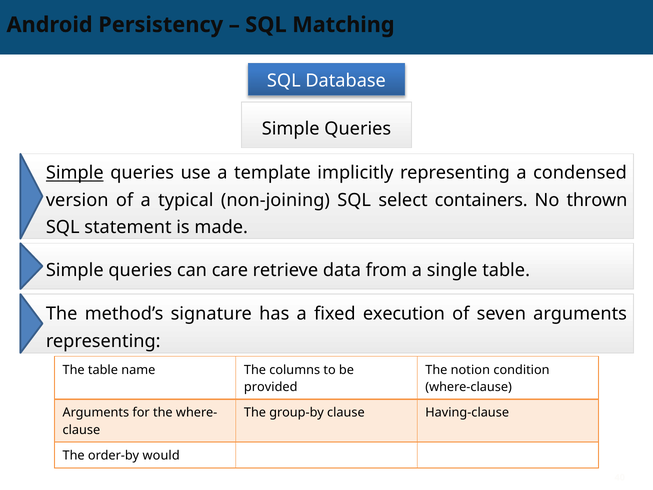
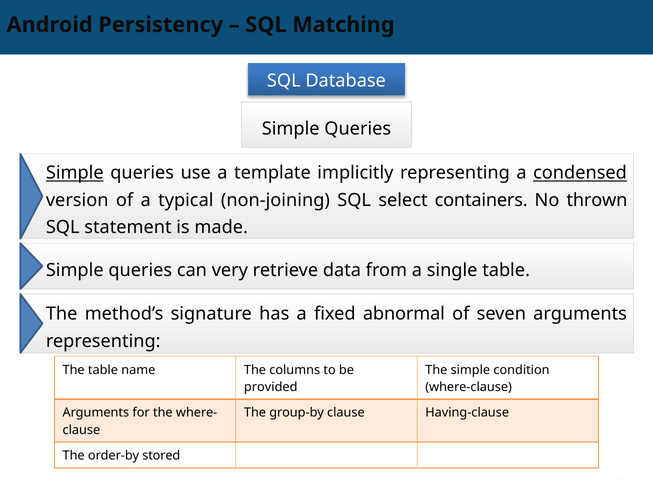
condensed underline: none -> present
care: care -> very
execution: execution -> abnormal
The notion: notion -> simple
would: would -> stored
